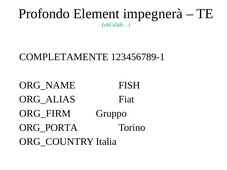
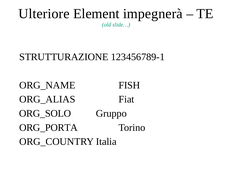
Profondo: Profondo -> Ulteriore
COMPLETAMENTE: COMPLETAMENTE -> STRUTTURAZIONE
ORG_FIRM: ORG_FIRM -> ORG_SOLO
